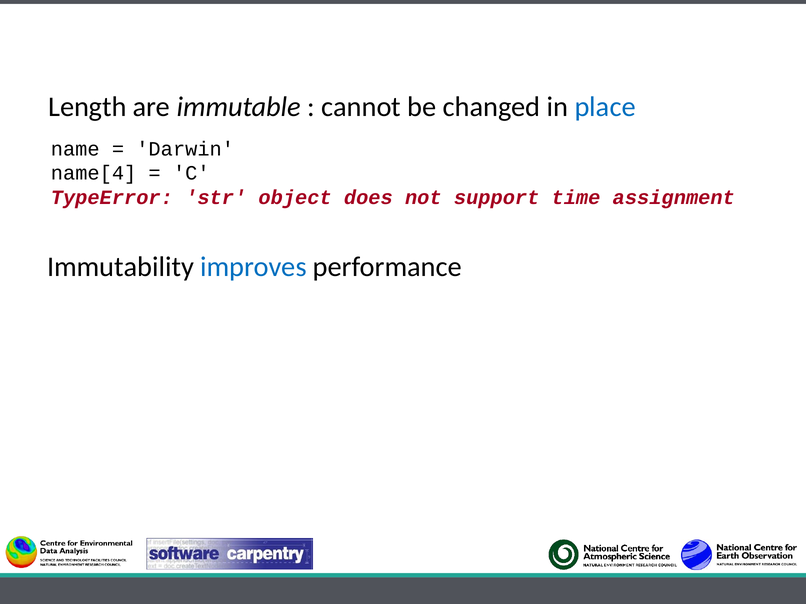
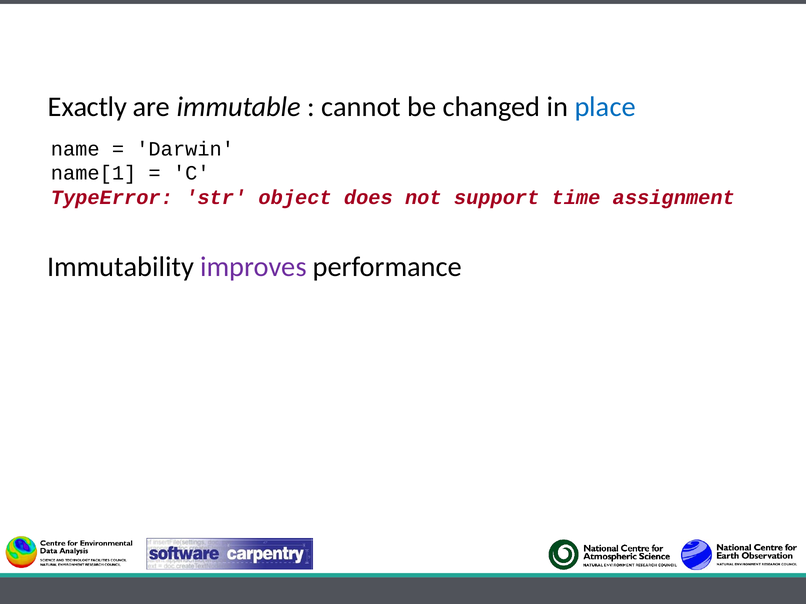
Length: Length -> Exactly
name[4: name[4 -> name[1
improves colour: blue -> purple
